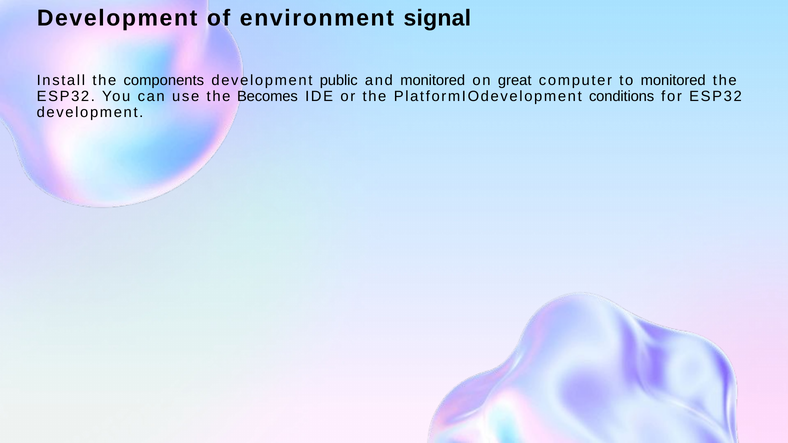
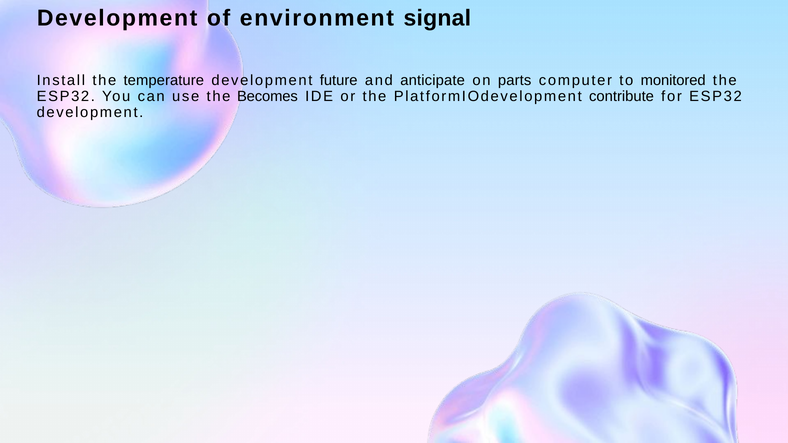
components: components -> temperature
public: public -> future
and monitored: monitored -> anticipate
great: great -> parts
conditions: conditions -> contribute
